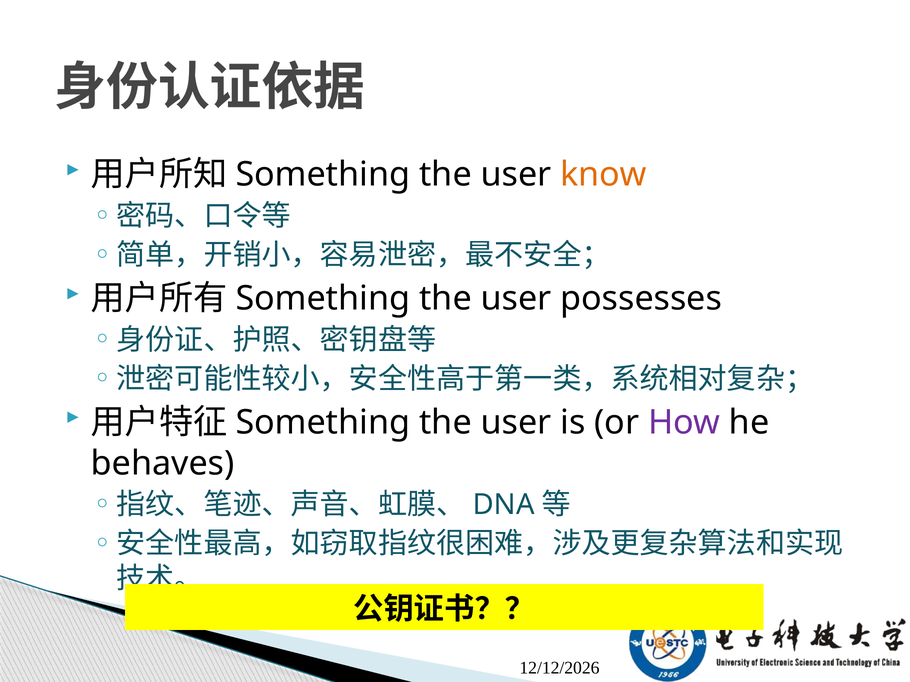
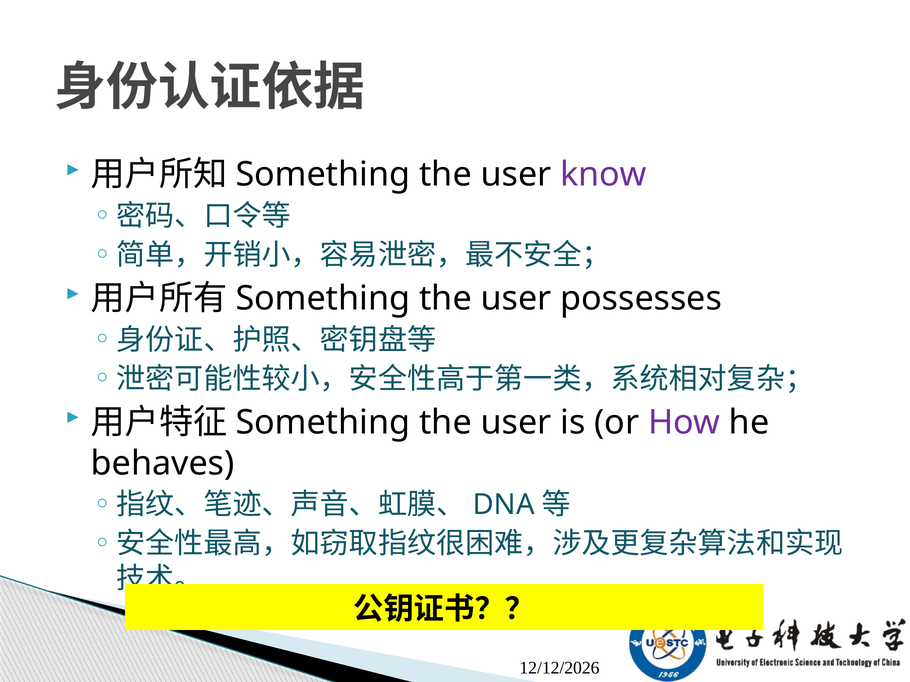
know colour: orange -> purple
